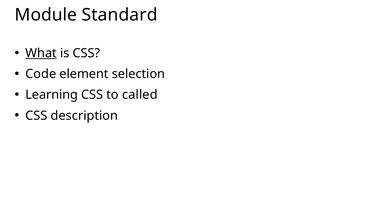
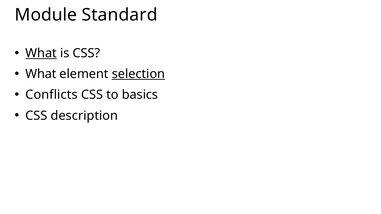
Code at (41, 74): Code -> What
selection underline: none -> present
Learning: Learning -> Conflicts
called: called -> basics
